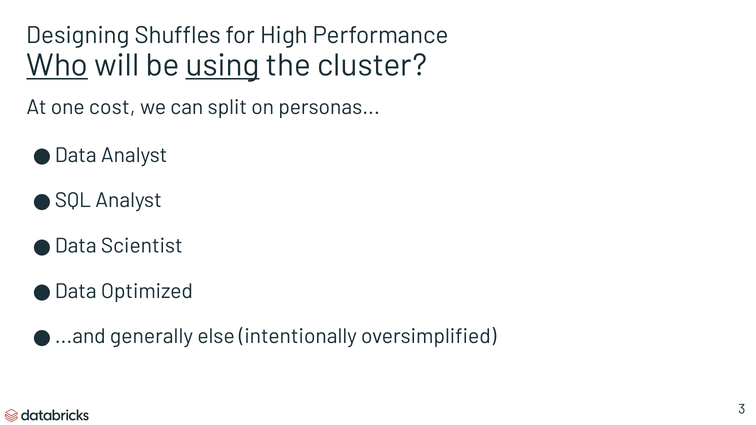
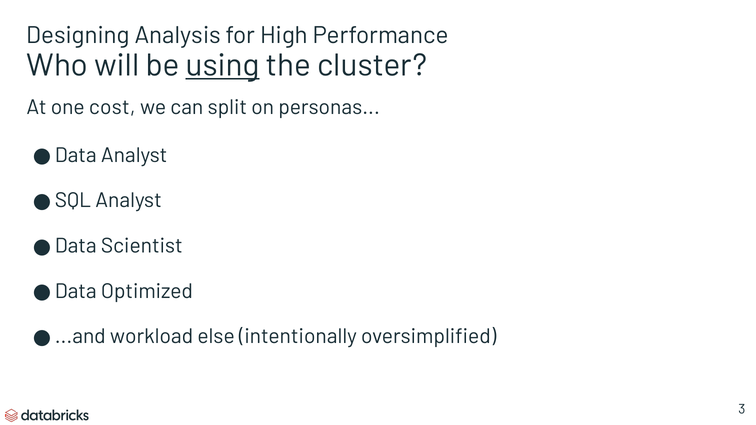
Shuffles: Shuffles -> Analysis
Who underline: present -> none
generally: generally -> workload
